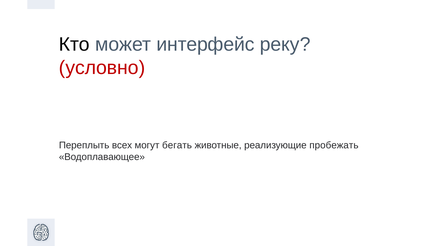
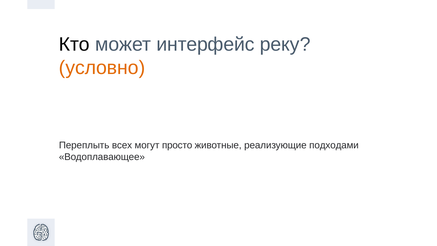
условно colour: red -> orange
бегать: бегать -> просто
пробежать: пробежать -> подходами
